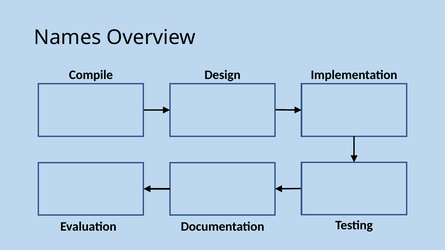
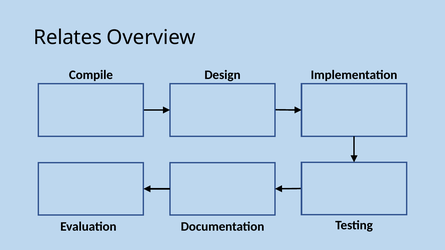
Names: Names -> Relates
